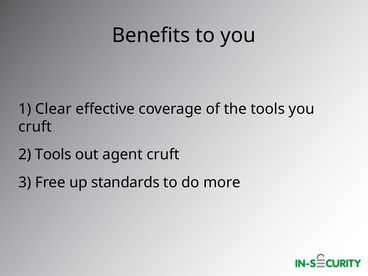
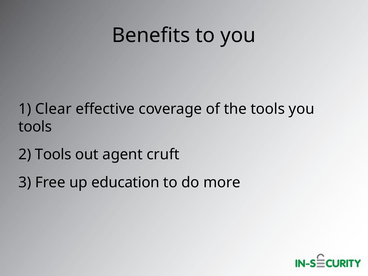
cruft at (35, 127): cruft -> tools
standards: standards -> education
